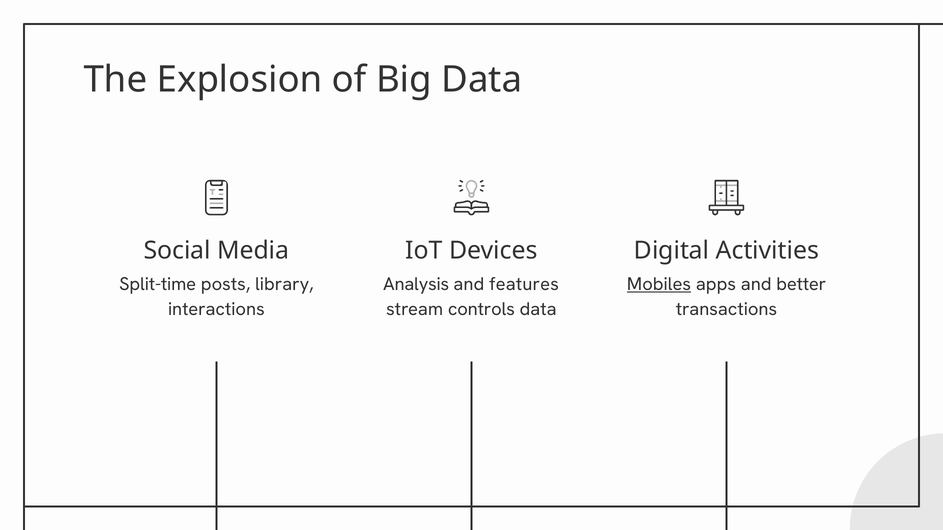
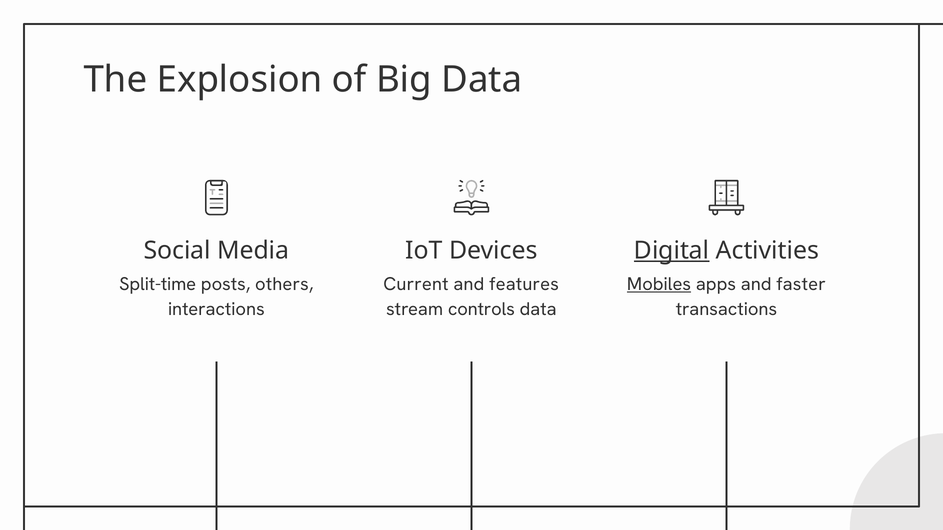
Digital underline: none -> present
library: library -> others
Analysis: Analysis -> Current
better: better -> faster
